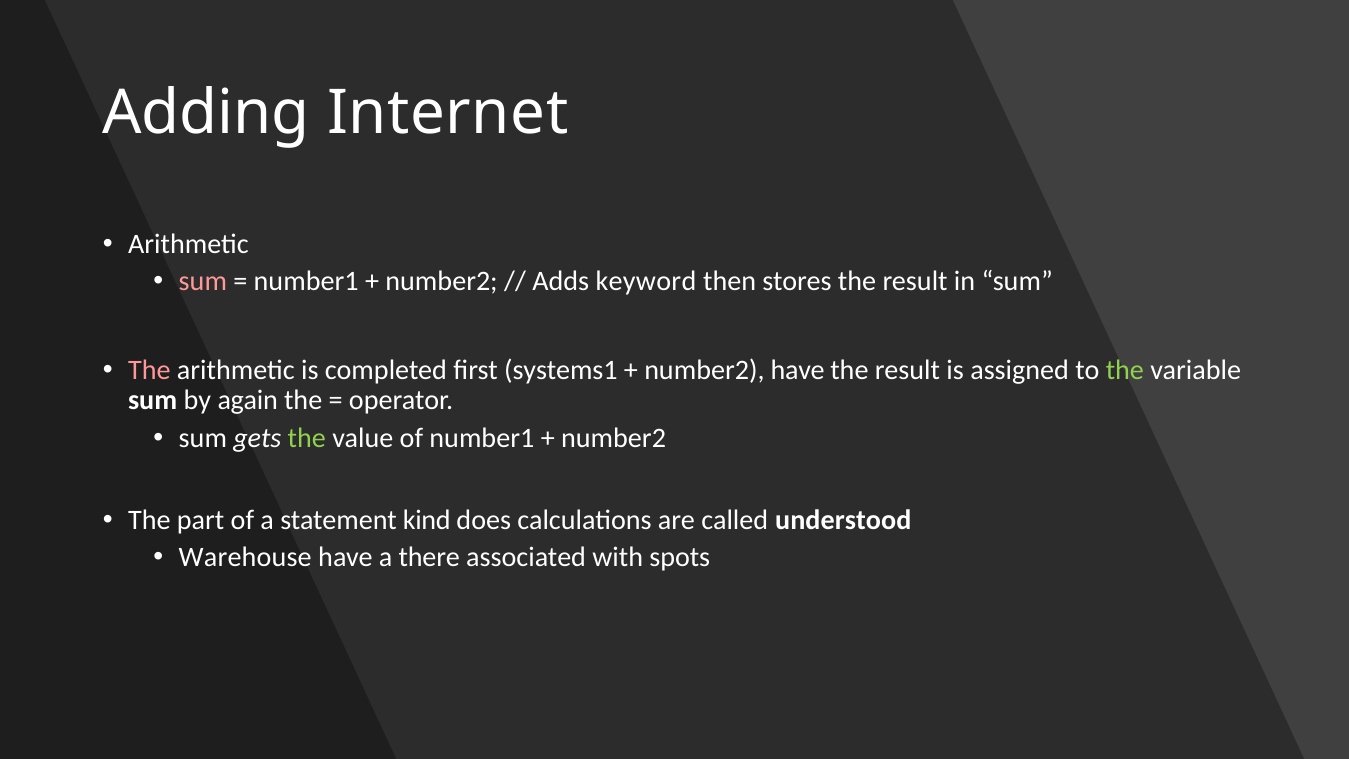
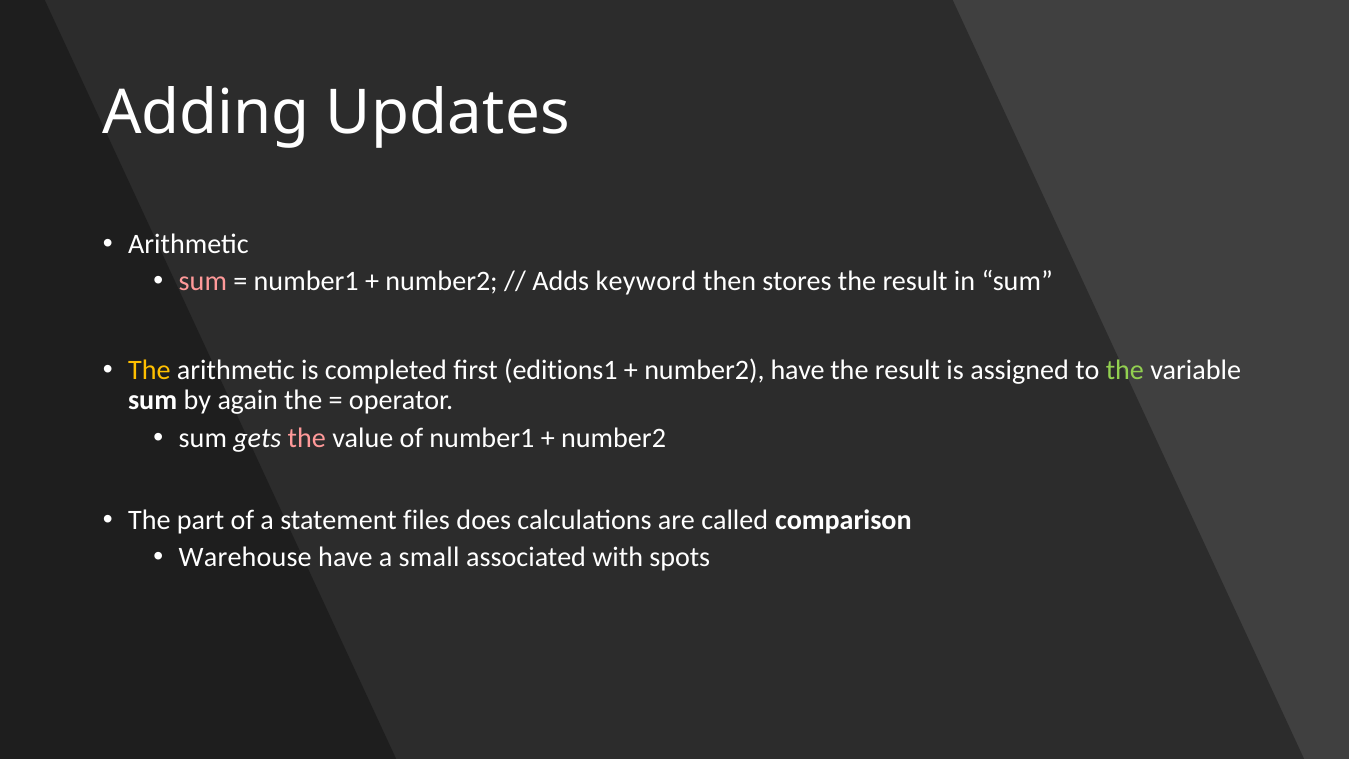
Internet: Internet -> Updates
The at (149, 370) colour: pink -> yellow
systems1: systems1 -> editions1
the at (307, 438) colour: light green -> pink
kind: kind -> files
understood: understood -> comparison
there: there -> small
